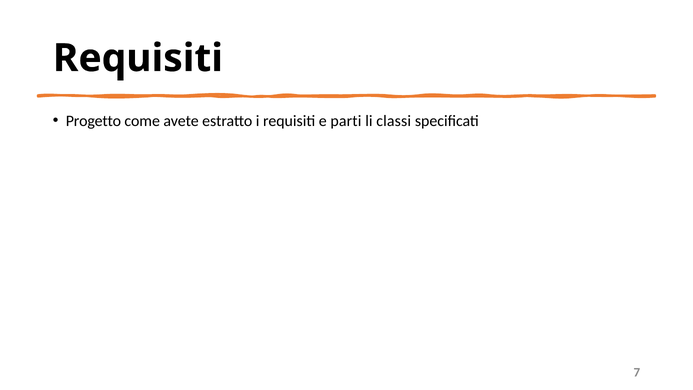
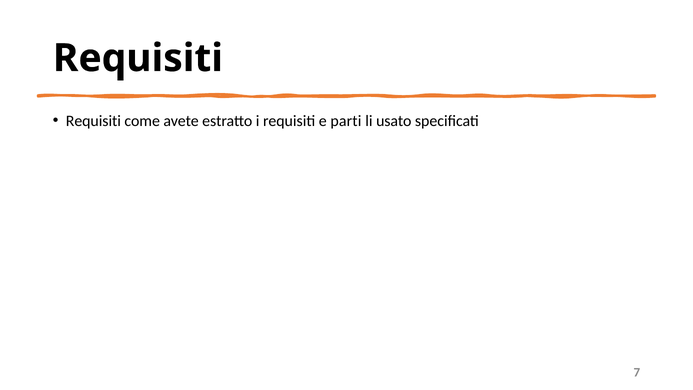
Progetto at (93, 121): Progetto -> Requisiti
classi: classi -> usato
